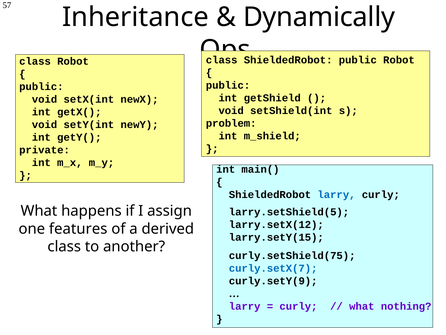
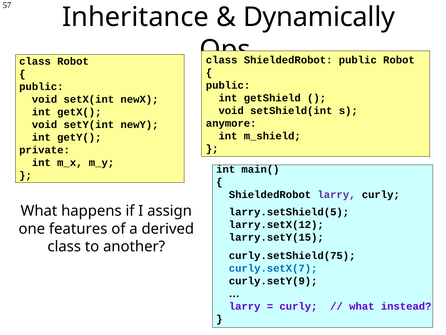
problem: problem -> anymore
larry at (336, 194) colour: blue -> purple
nothing: nothing -> instead
